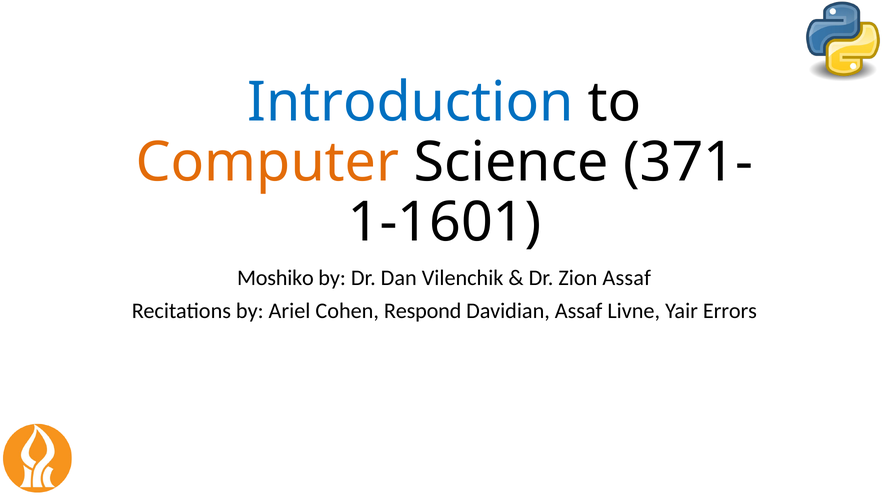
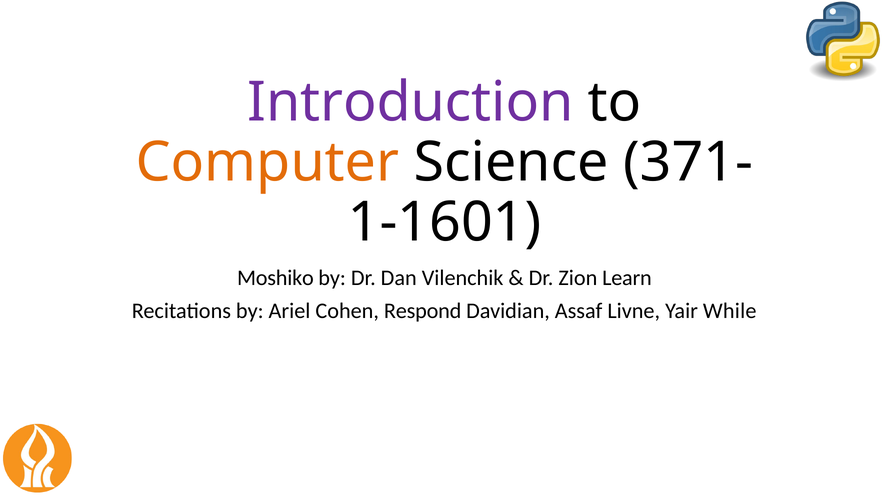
Introduction colour: blue -> purple
Zion Assaf: Assaf -> Learn
Errors: Errors -> While
